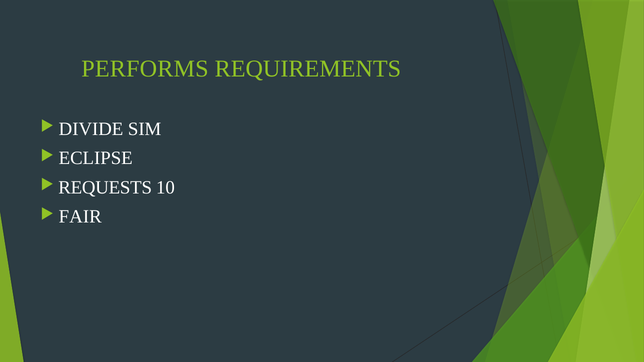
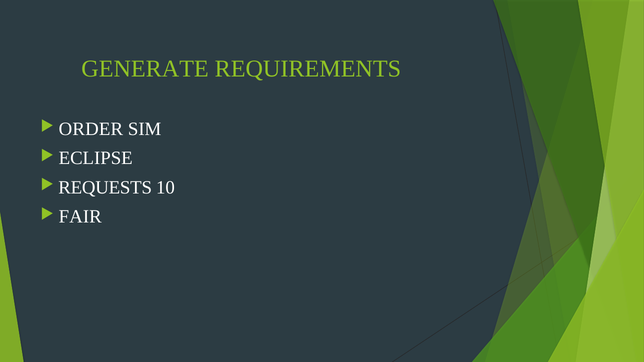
PERFORMS: PERFORMS -> GENERATE
DIVIDE: DIVIDE -> ORDER
